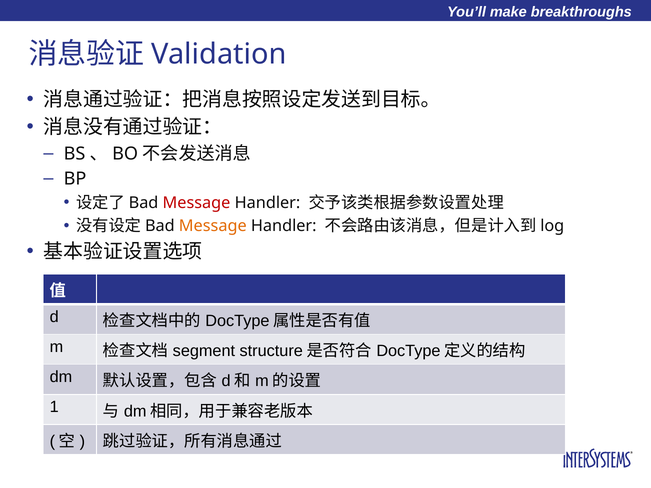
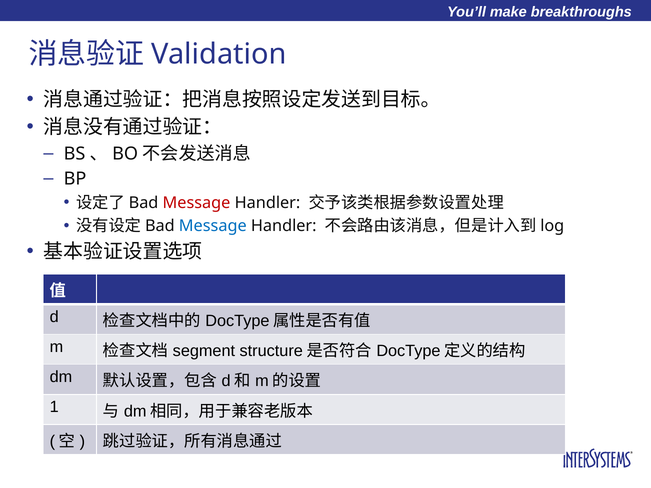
Message at (213, 226) colour: orange -> blue
